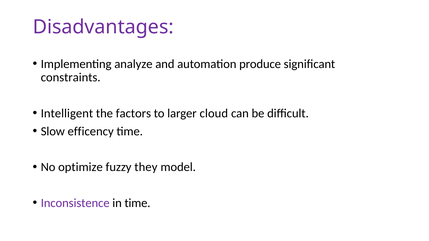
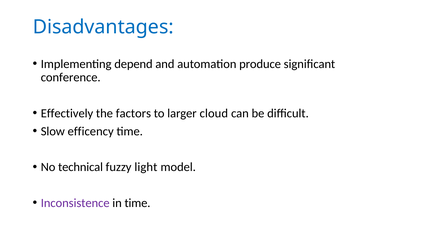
Disadvantages colour: purple -> blue
analyze: analyze -> depend
constraints: constraints -> conference
Intelligent: Intelligent -> Effectively
optimize: optimize -> technical
they: they -> light
